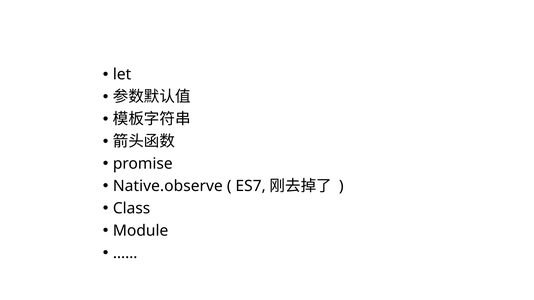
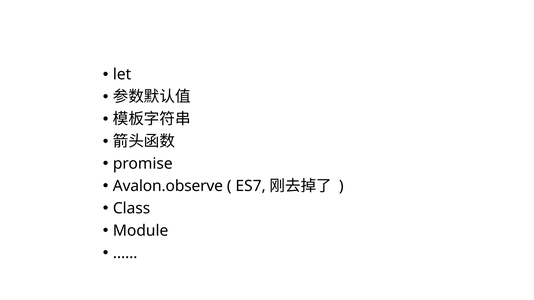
Native.observe: Native.observe -> Avalon.observe
